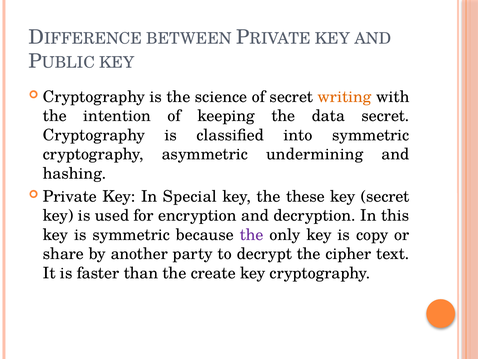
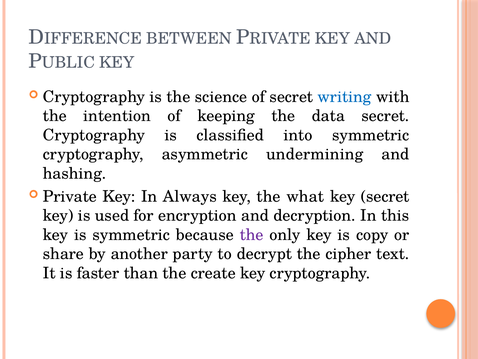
writing colour: orange -> blue
Special: Special -> Always
these: these -> what
